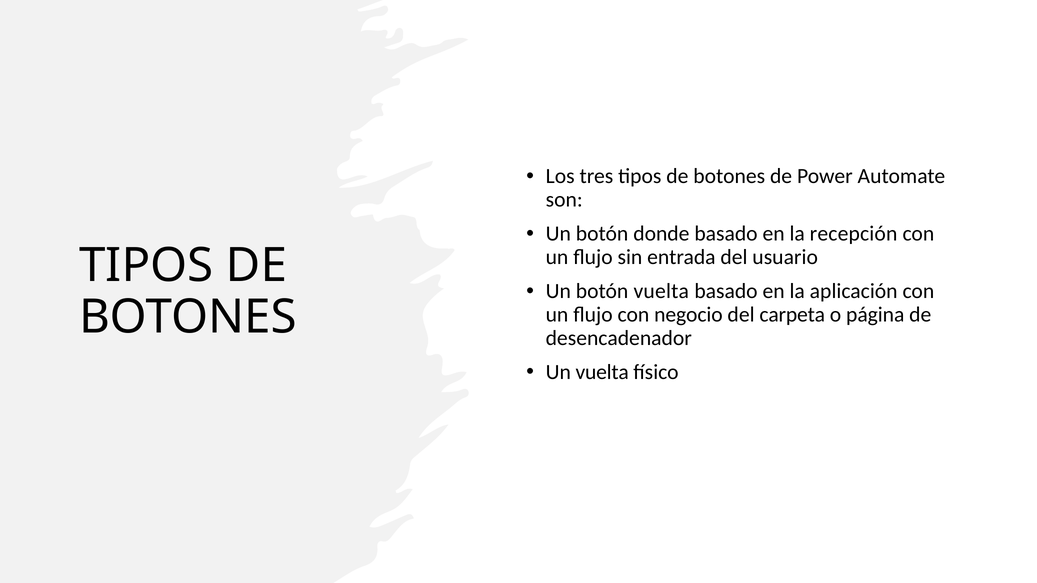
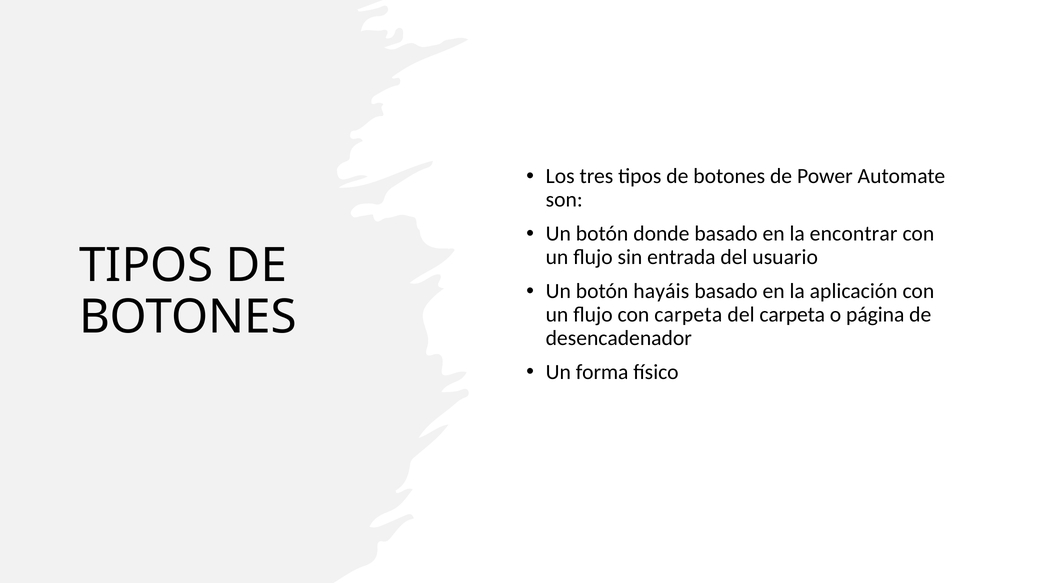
recepción: recepción -> encontrar
botón vuelta: vuelta -> hayáis
con negocio: negocio -> carpeta
Un vuelta: vuelta -> forma
